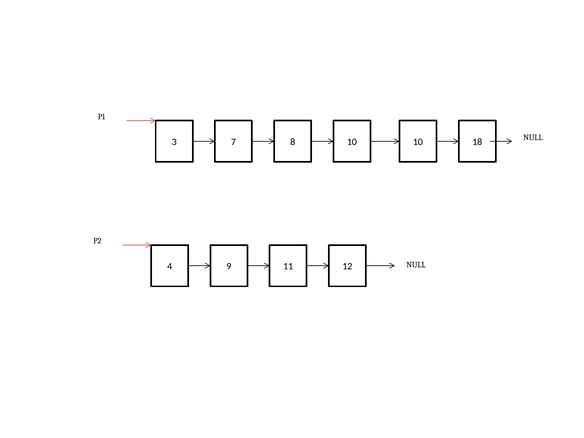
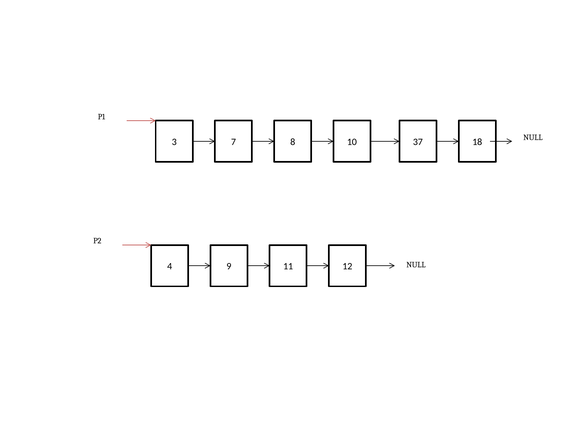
3 10: 10 -> 37
